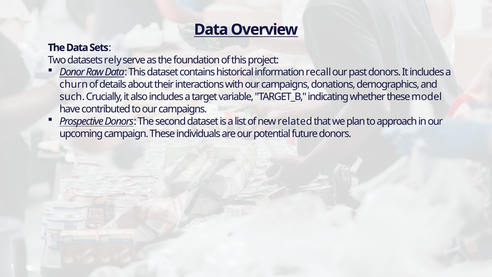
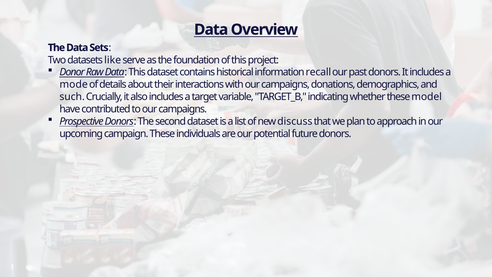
rely: rely -> like
churn: churn -> mode
related: related -> discuss
